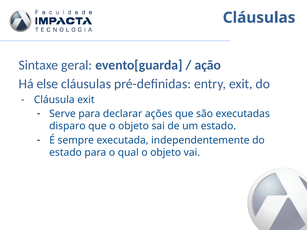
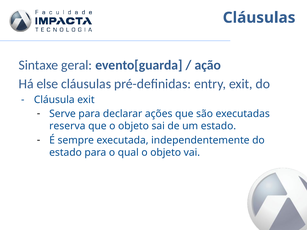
disparo: disparo -> reserva
